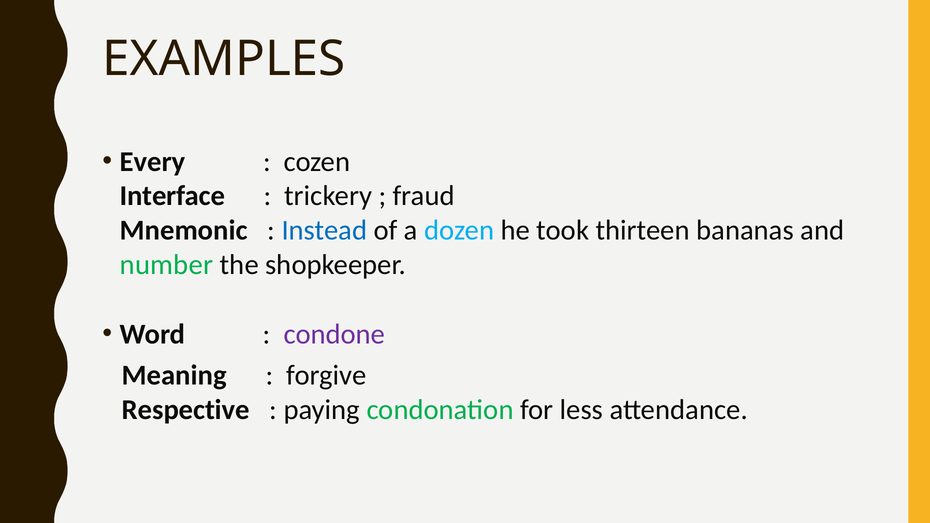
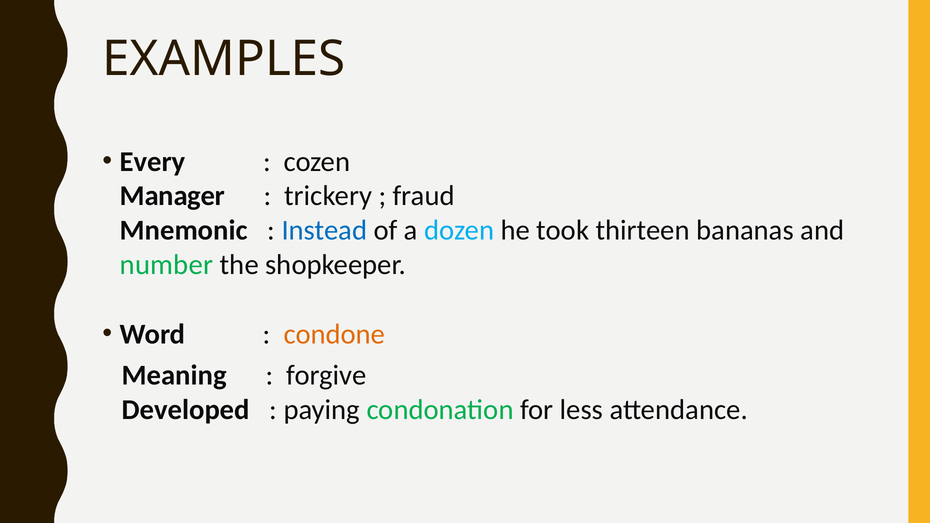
Interface: Interface -> Manager
condone colour: purple -> orange
Respective: Respective -> Developed
